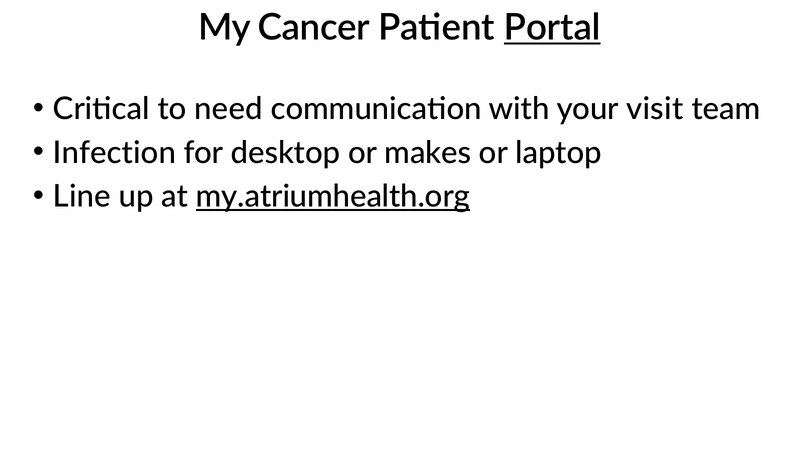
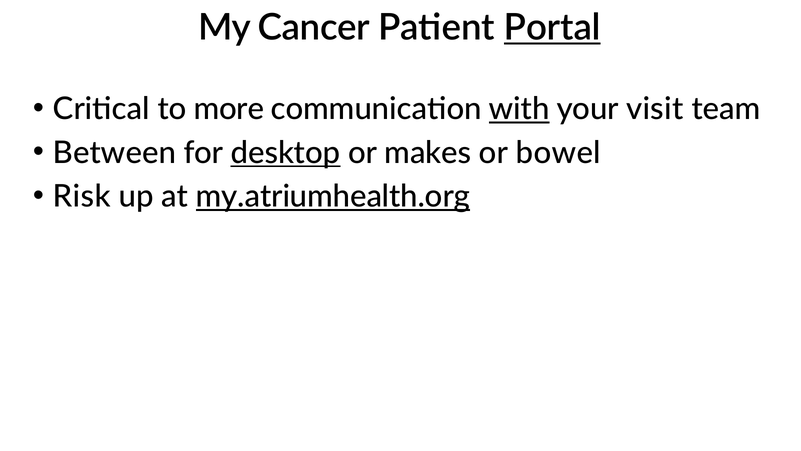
need: need -> more
with underline: none -> present
Infection: Infection -> Between
desktop underline: none -> present
laptop: laptop -> bowel
Line: Line -> Risk
